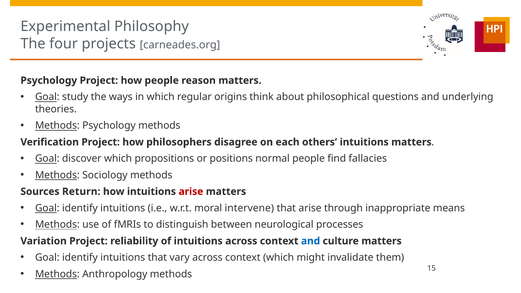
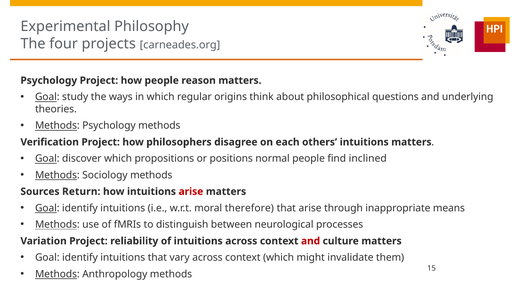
fallacies: fallacies -> inclined
intervene: intervene -> therefore
and at (311, 241) colour: blue -> red
